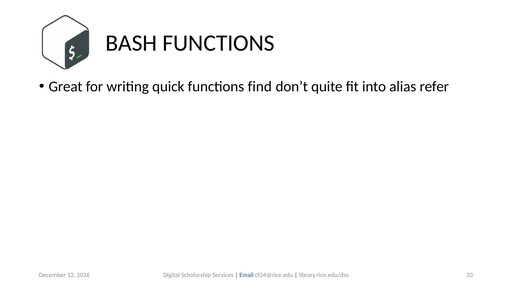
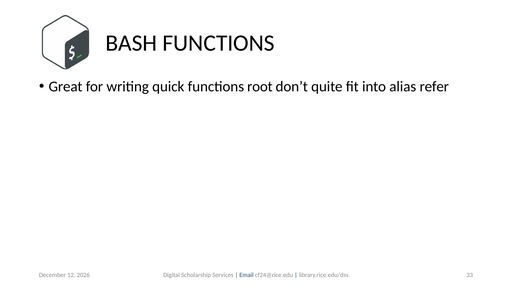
find: find -> root
